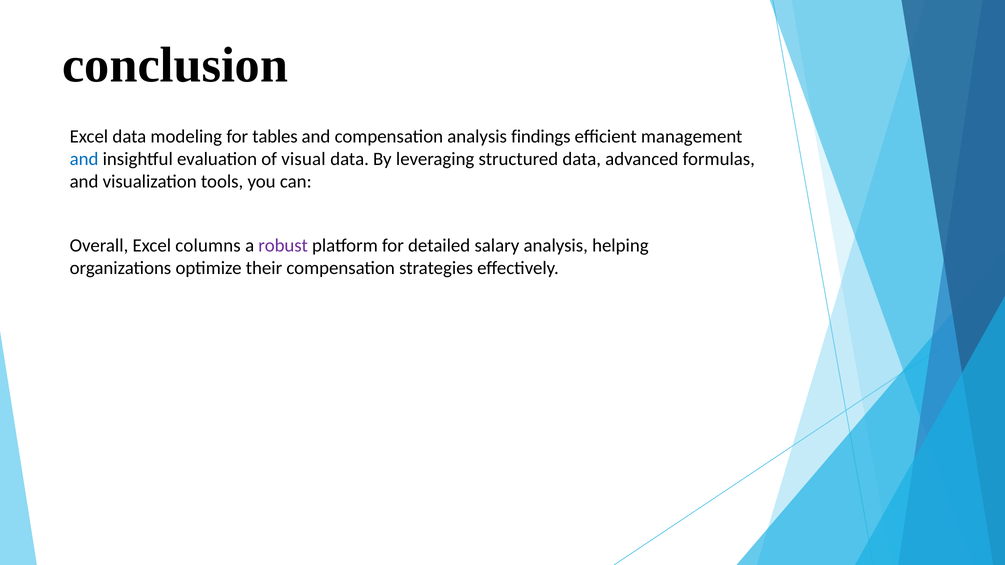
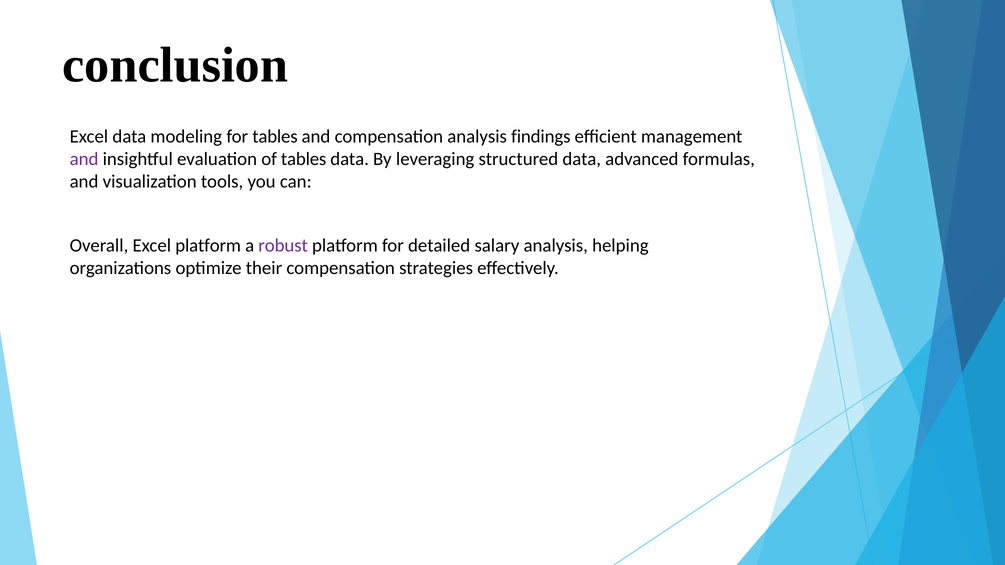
and at (84, 159) colour: blue -> purple
of visual: visual -> tables
Excel columns: columns -> platform
